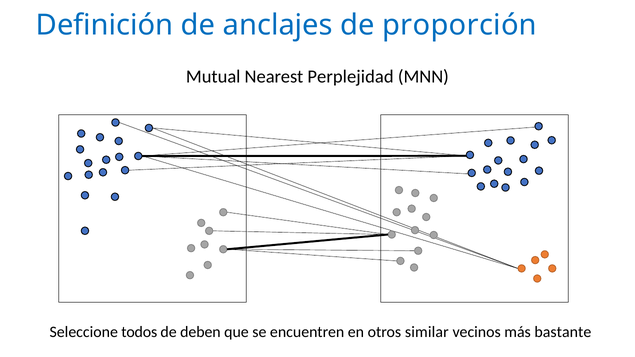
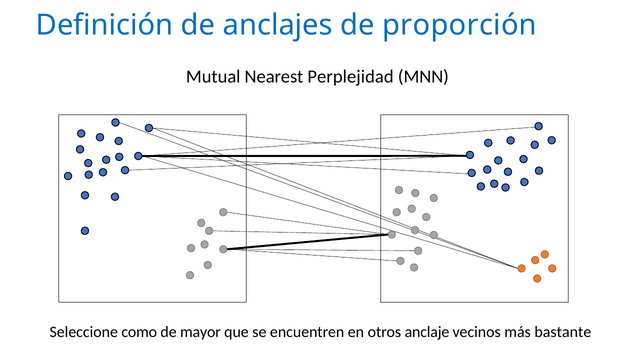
todos: todos -> como
deben: deben -> mayor
similar: similar -> anclaje
